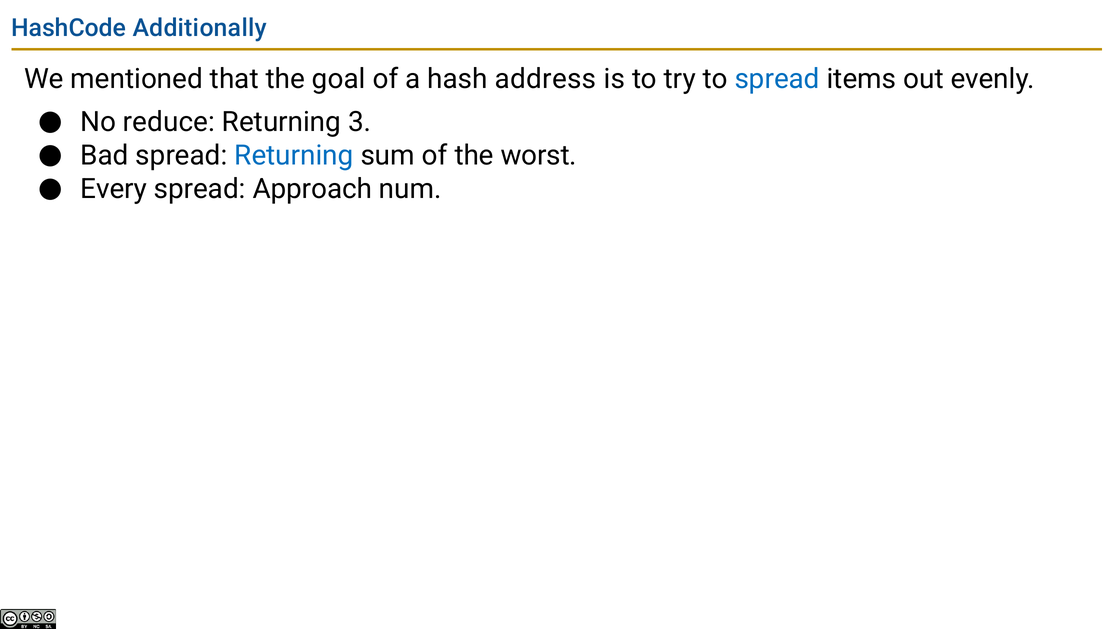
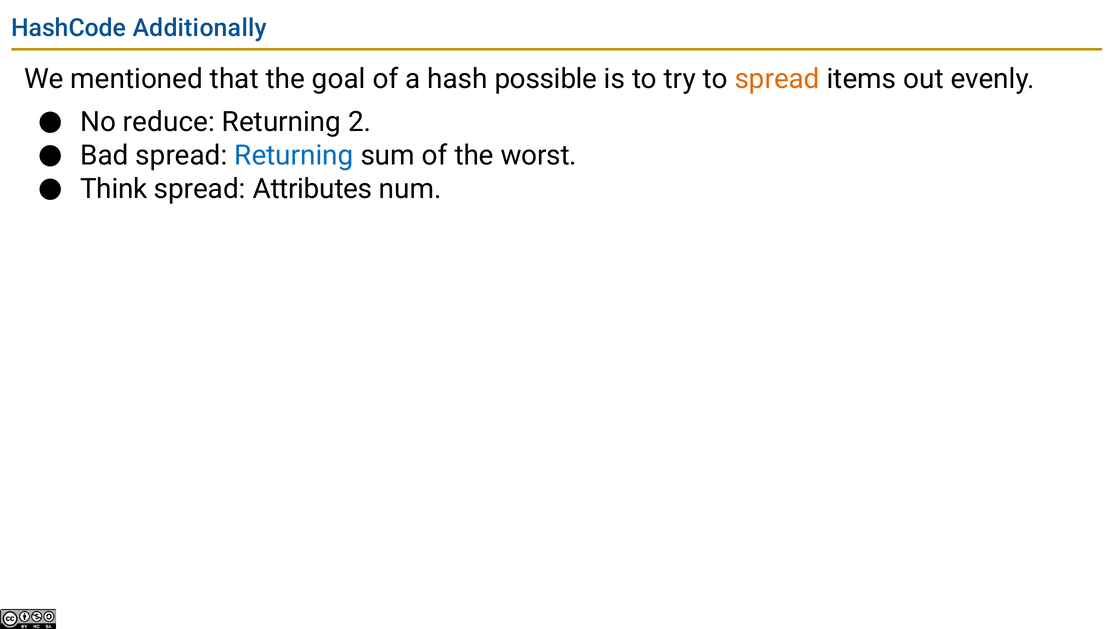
address: address -> possible
spread at (777, 79) colour: blue -> orange
3: 3 -> 2
Every: Every -> Think
Approach: Approach -> Attributes
